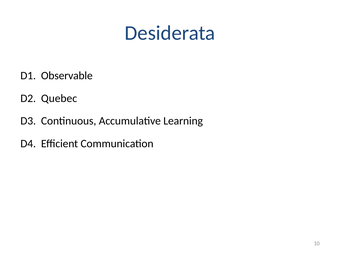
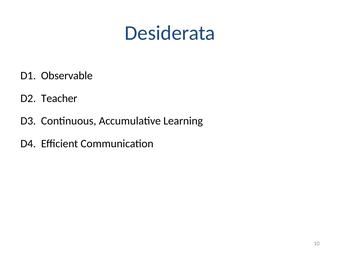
Quebec: Quebec -> Teacher
